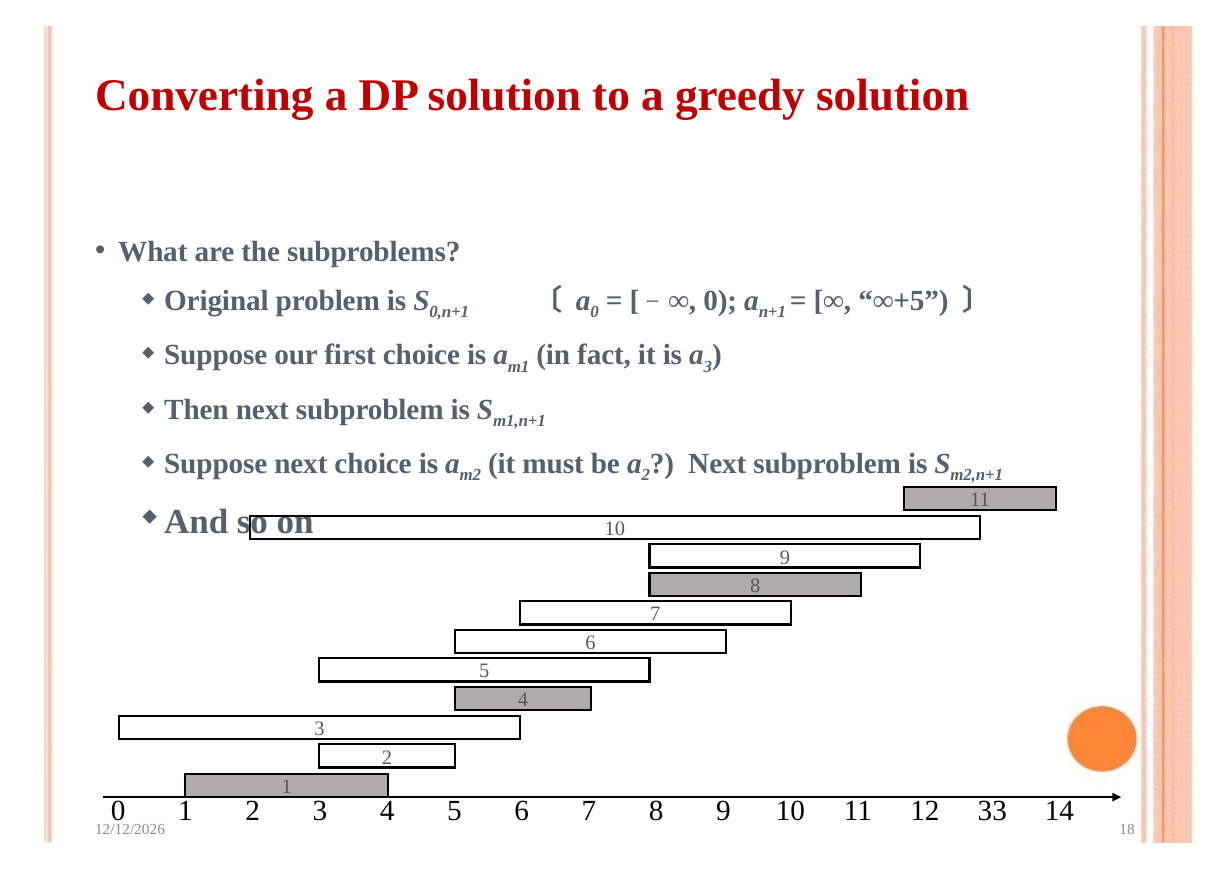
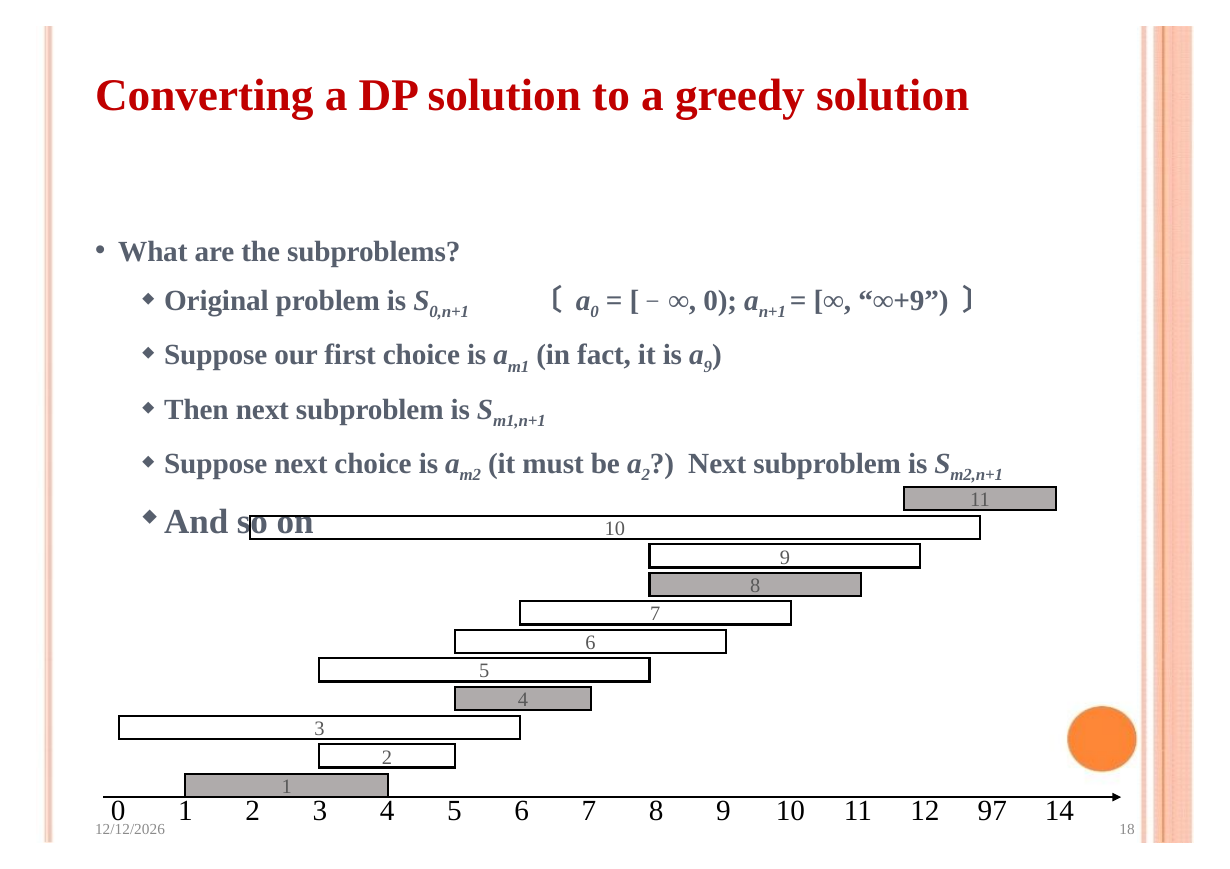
∞+5: ∞+5 -> ∞+9
a 3: 3 -> 9
33: 33 -> 97
